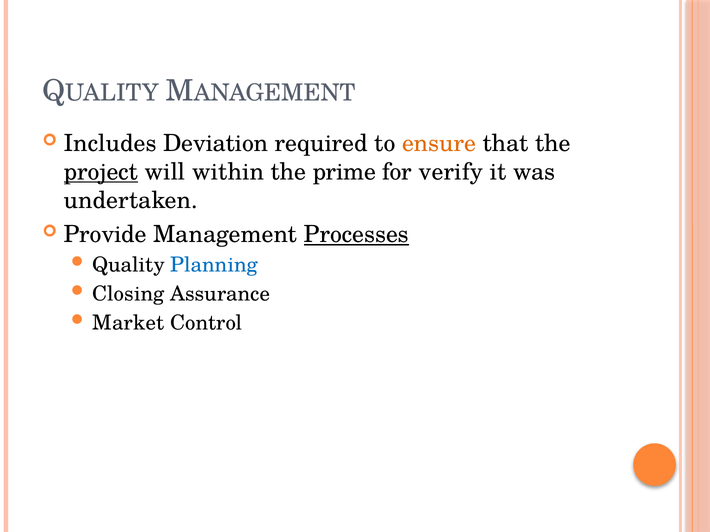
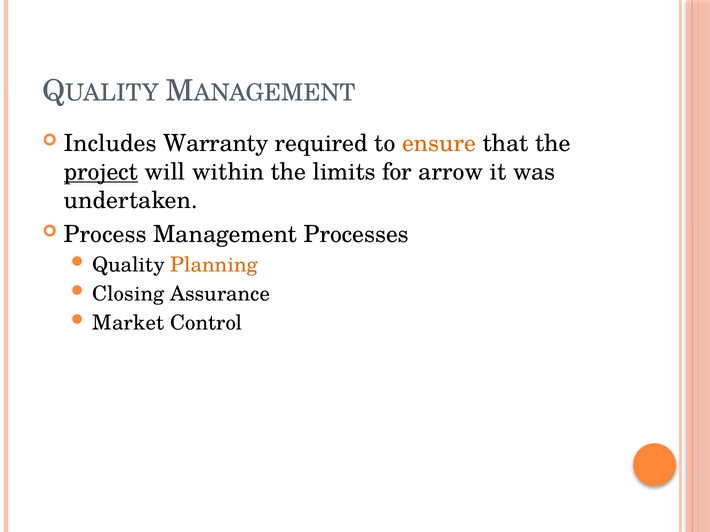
Deviation: Deviation -> Warranty
prime: prime -> limits
verify: verify -> arrow
Provide: Provide -> Process
Processes underline: present -> none
Planning colour: blue -> orange
